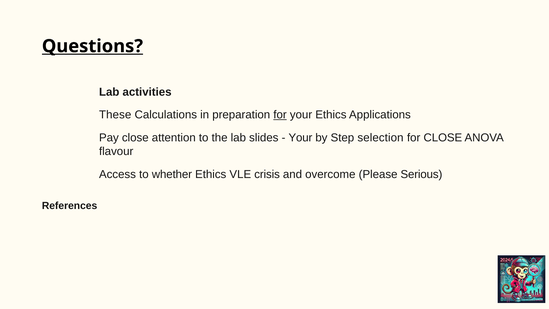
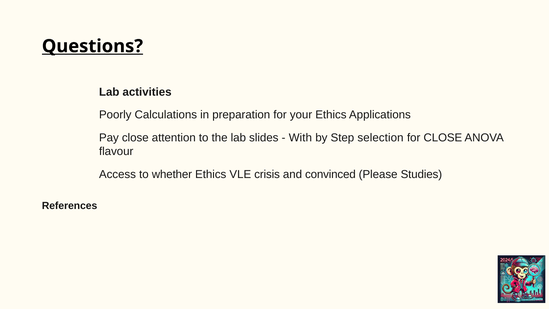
These: These -> Poorly
for at (280, 115) underline: present -> none
Your at (300, 138): Your -> With
overcome: overcome -> convinced
Serious: Serious -> Studies
